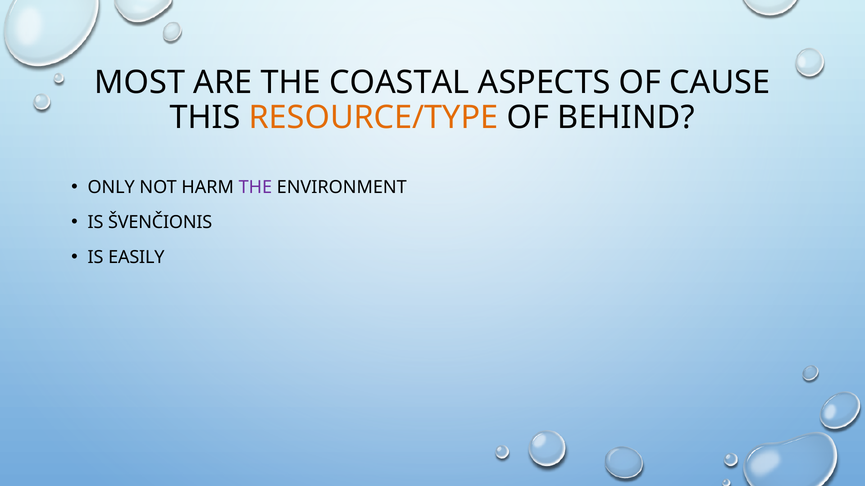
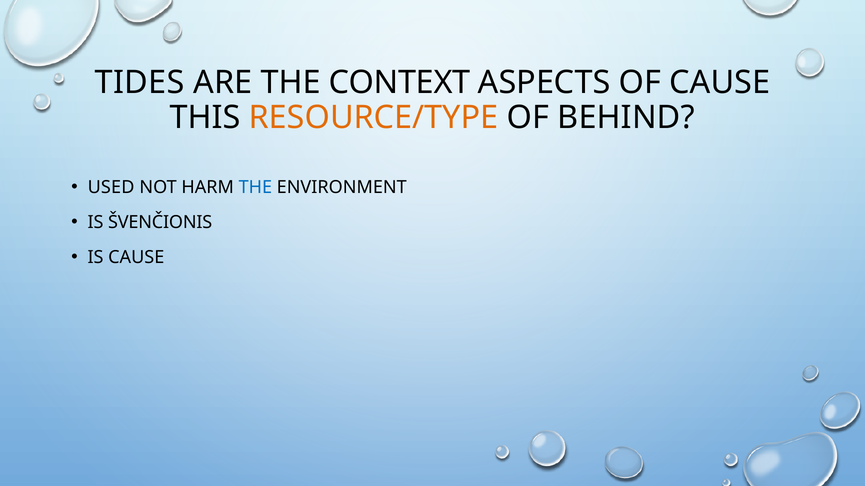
MOST: MOST -> TIDES
COASTAL: COASTAL -> CONTEXT
ONLY: ONLY -> USED
THE at (255, 188) colour: purple -> blue
IS EASILY: EASILY -> CAUSE
